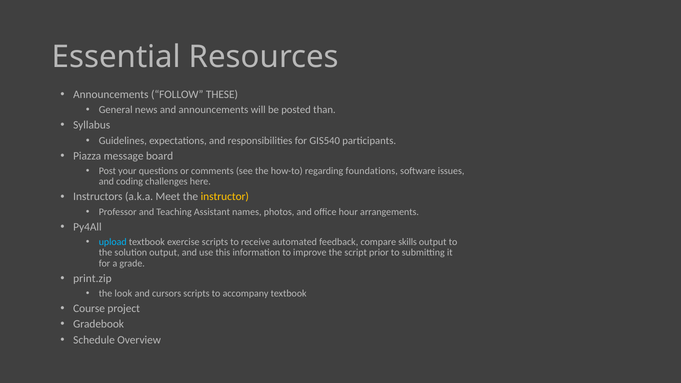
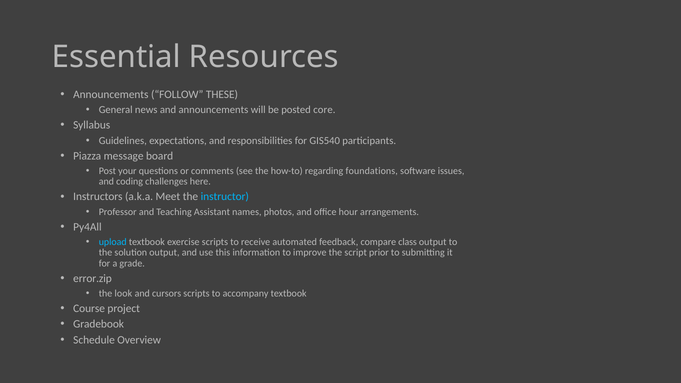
than: than -> core
instructor colour: yellow -> light blue
skills: skills -> class
print.zip: print.zip -> error.zip
